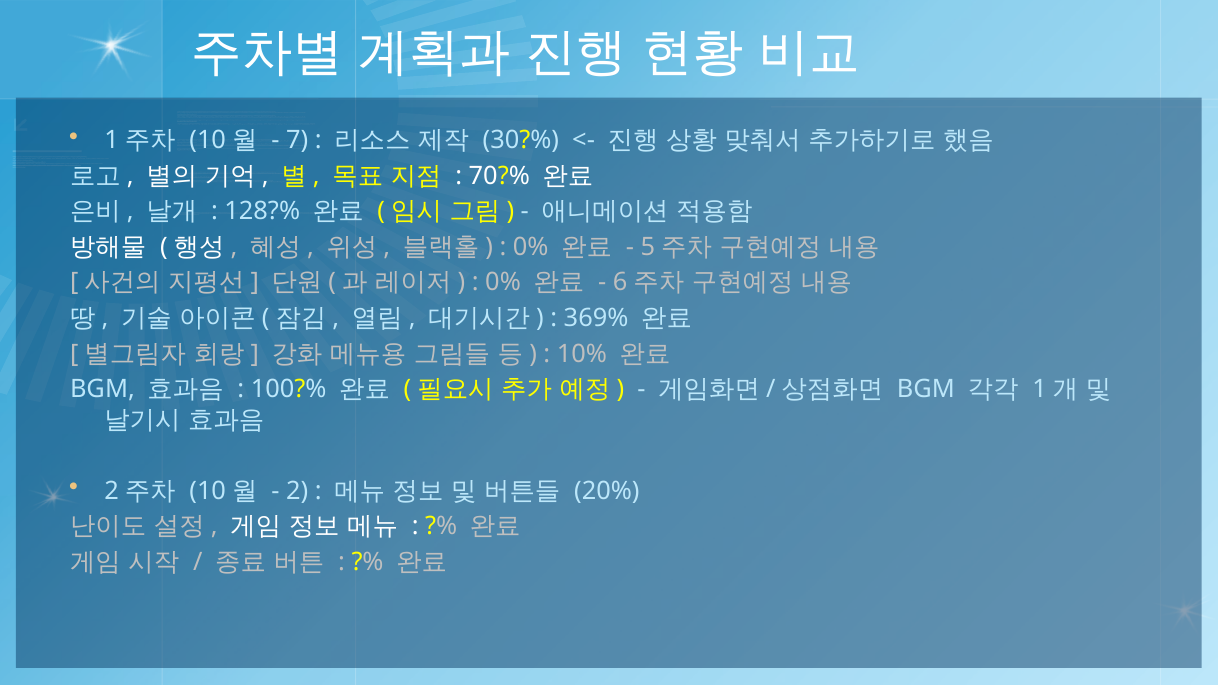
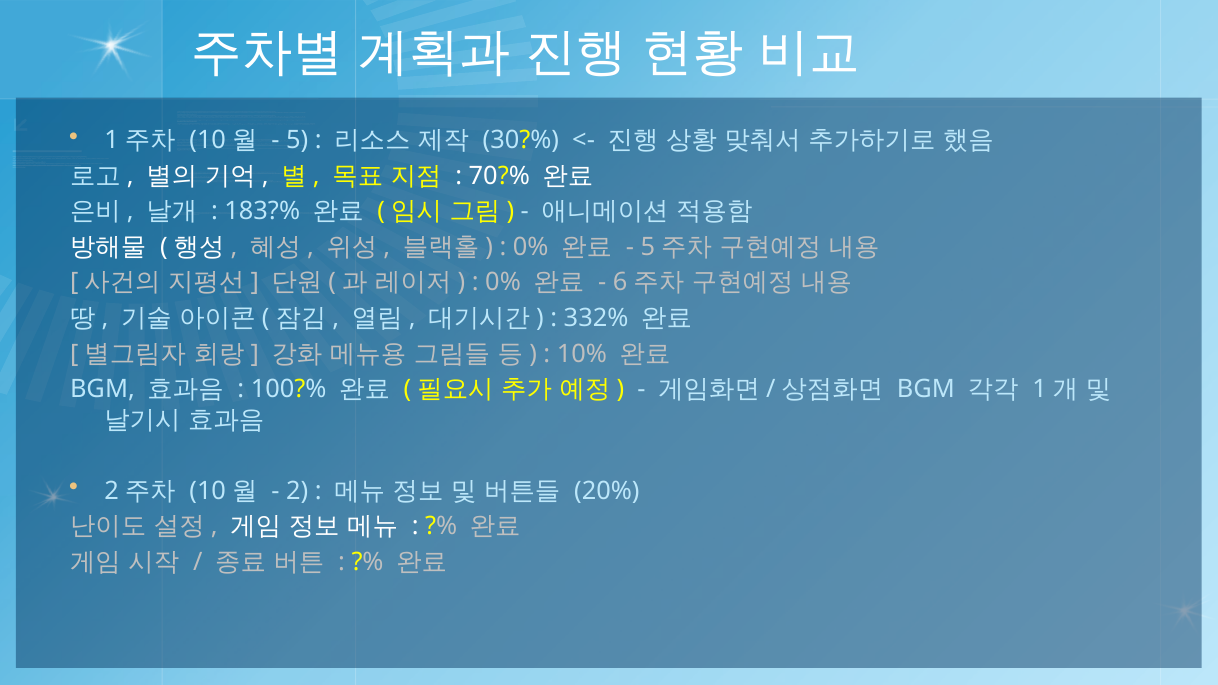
7: 7 -> 5
128?%: 128?% -> 183?%
369%: 369% -> 332%
